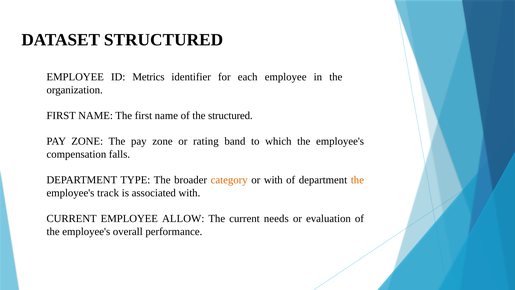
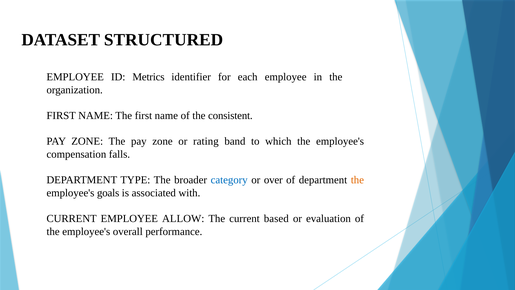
the structured: structured -> consistent
category colour: orange -> blue
or with: with -> over
track: track -> goals
needs: needs -> based
